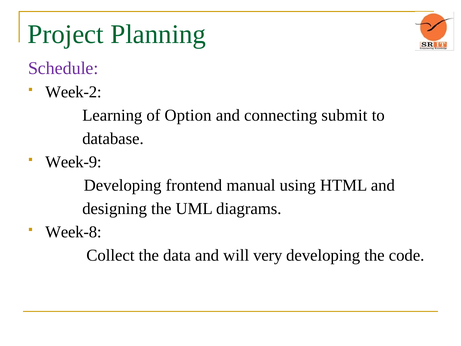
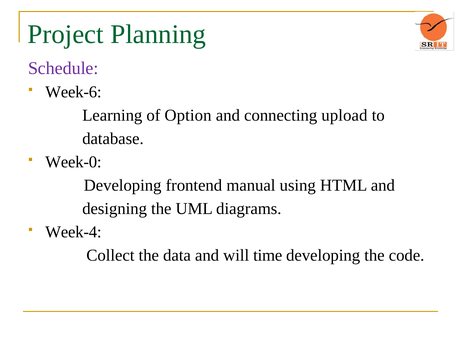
Week-2: Week-2 -> Week-6
submit: submit -> upload
Week-9: Week-9 -> Week-0
Week-8: Week-8 -> Week-4
very: very -> time
